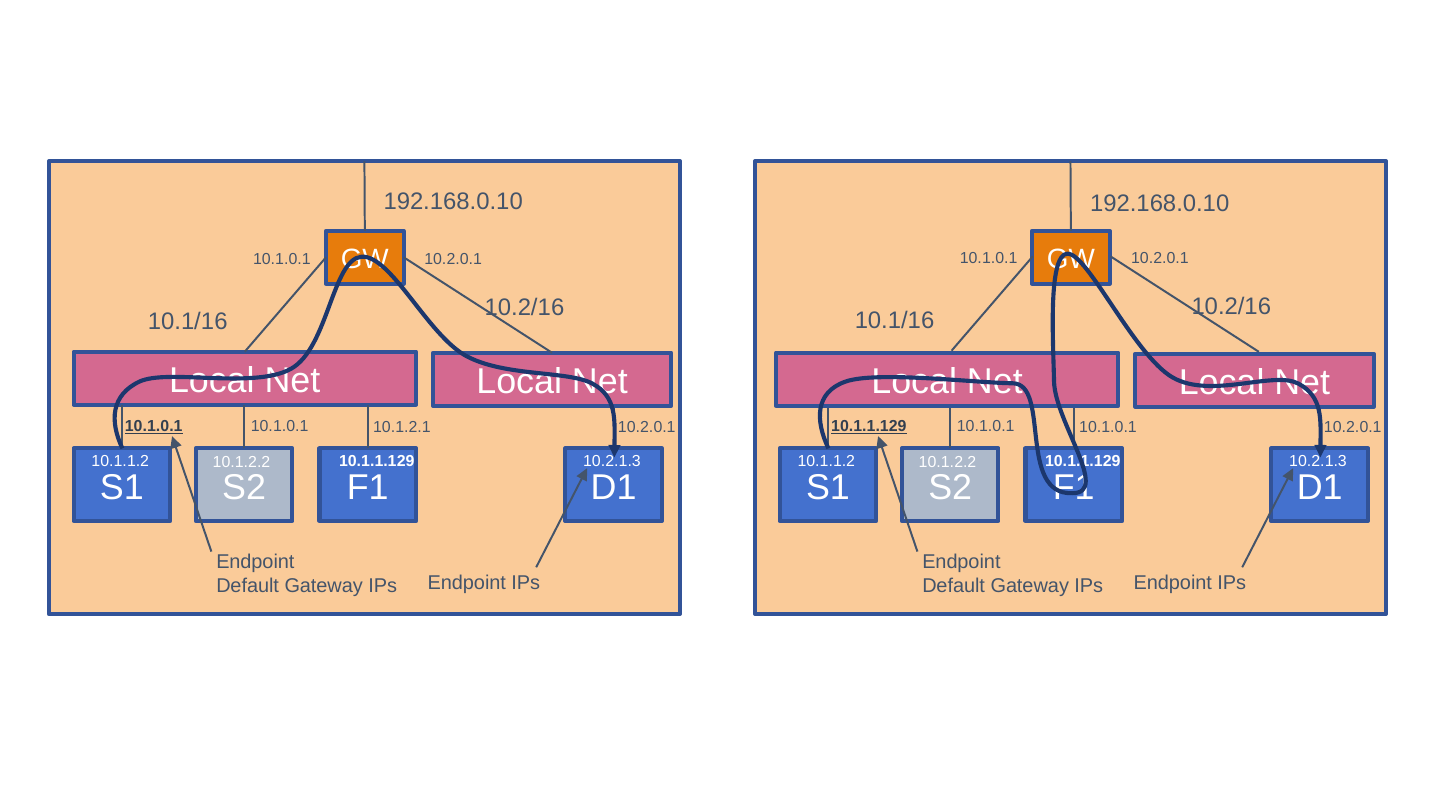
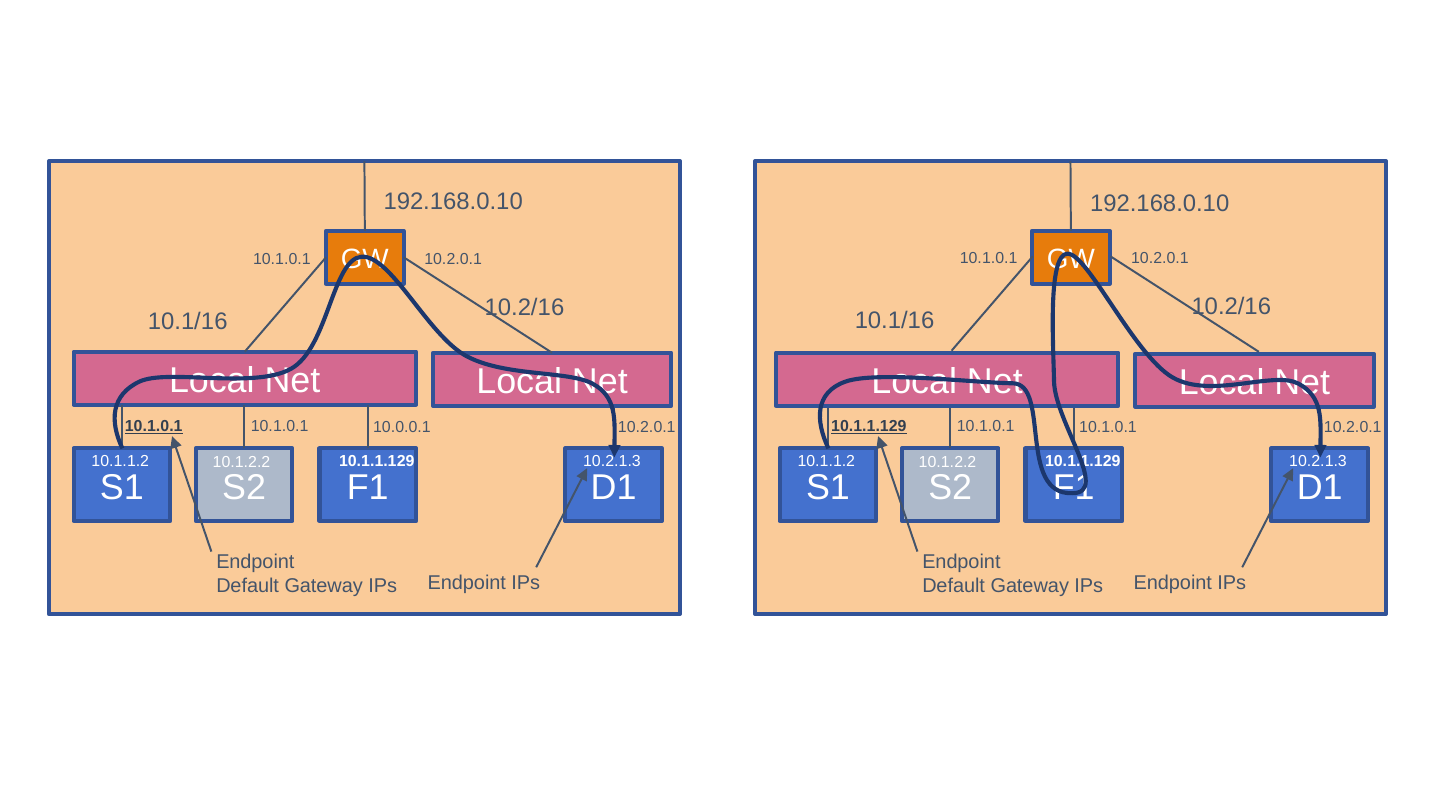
10.1.2.1: 10.1.2.1 -> 10.0.0.1
